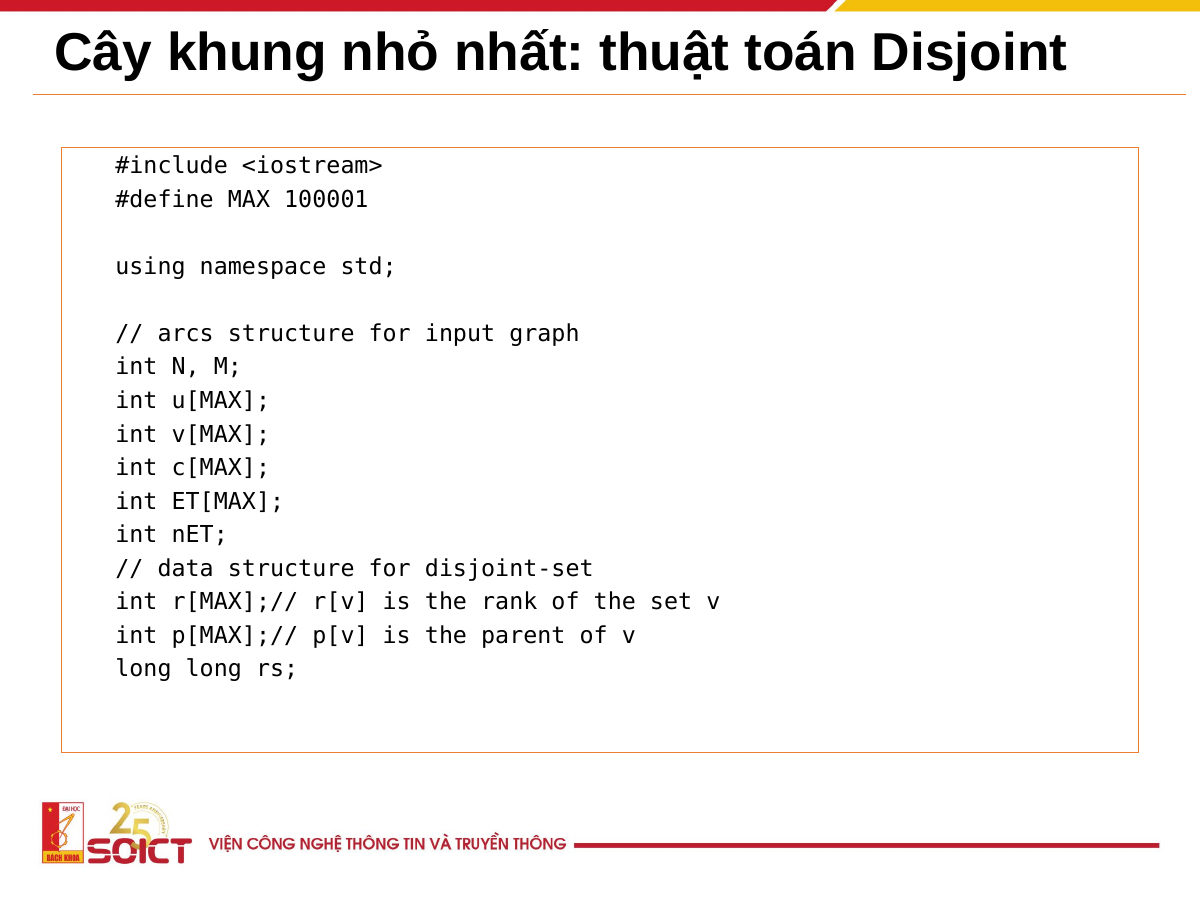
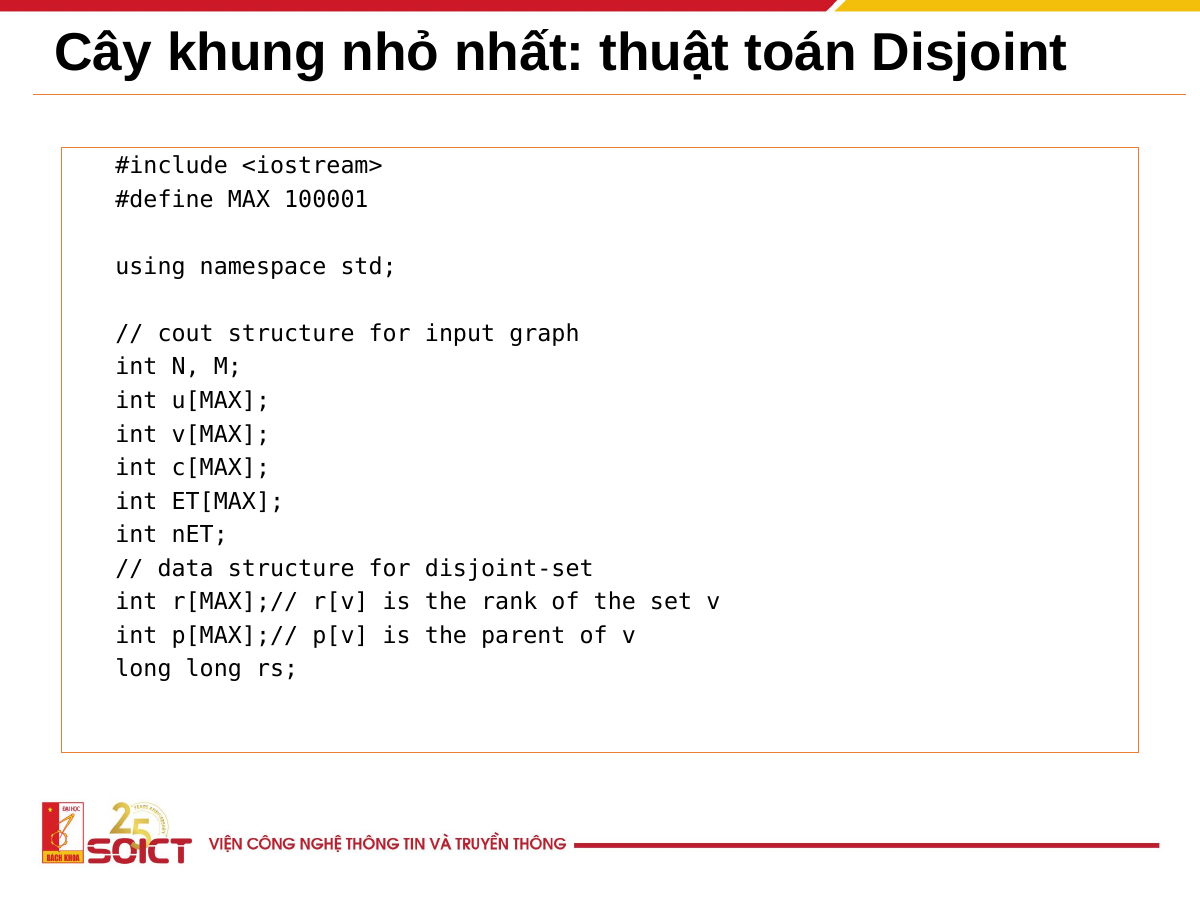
arcs: arcs -> cout
